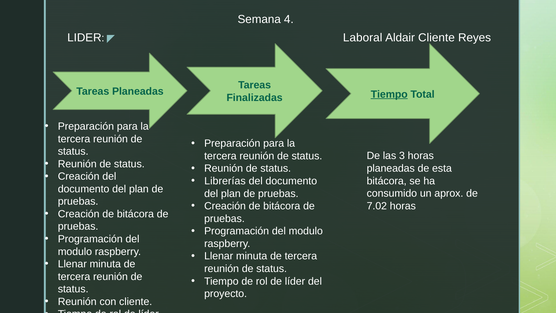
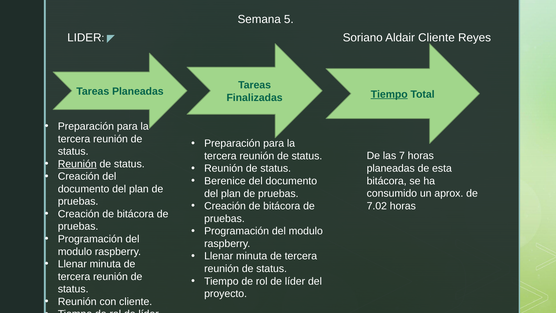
4: 4 -> 5
Laboral: Laboral -> Soriano
3: 3 -> 7
Reunión at (77, 164) underline: none -> present
Librerías: Librerías -> Berenice
